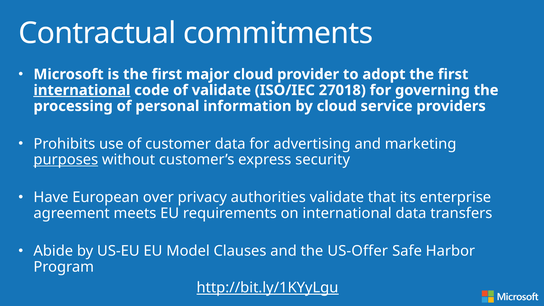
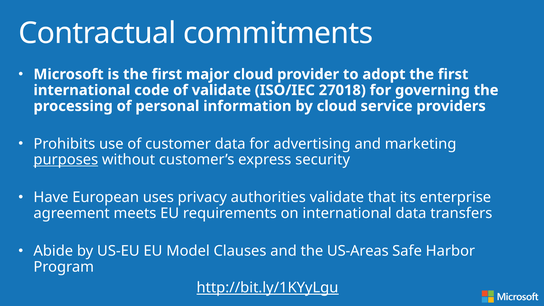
international at (82, 90) underline: present -> none
over: over -> uses
US-Offer: US-Offer -> US-Areas
